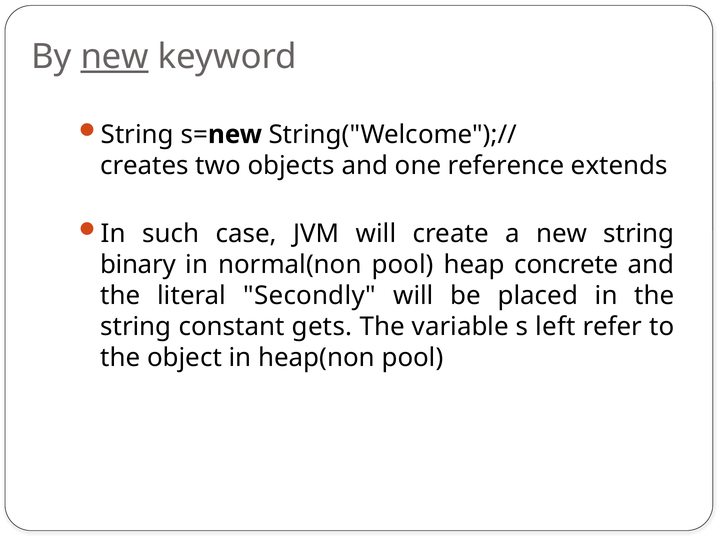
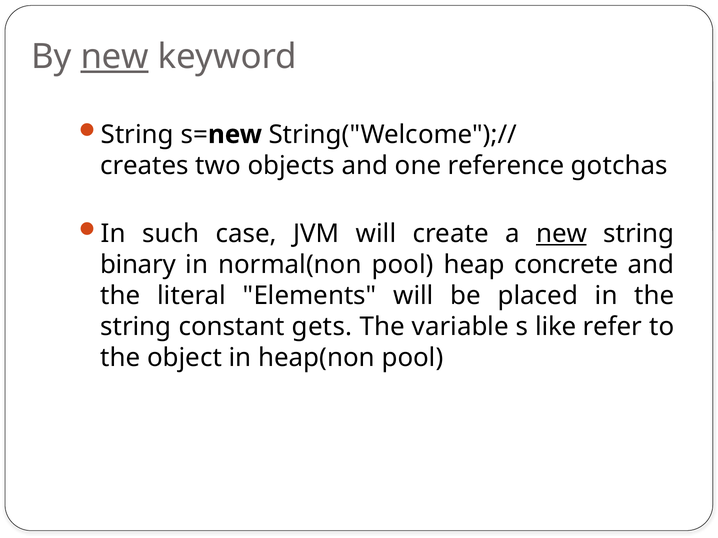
extends: extends -> gotchas
new at (562, 234) underline: none -> present
Secondly: Secondly -> Elements
left: left -> like
